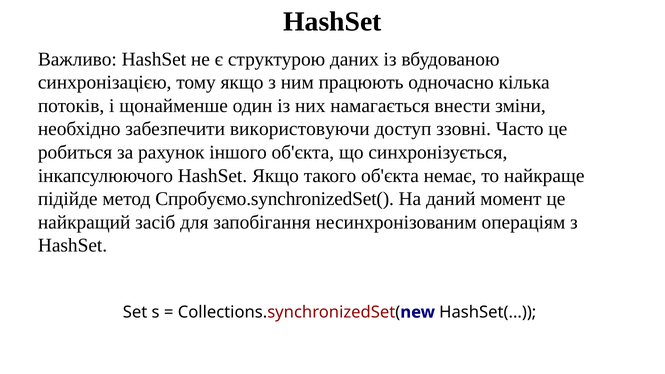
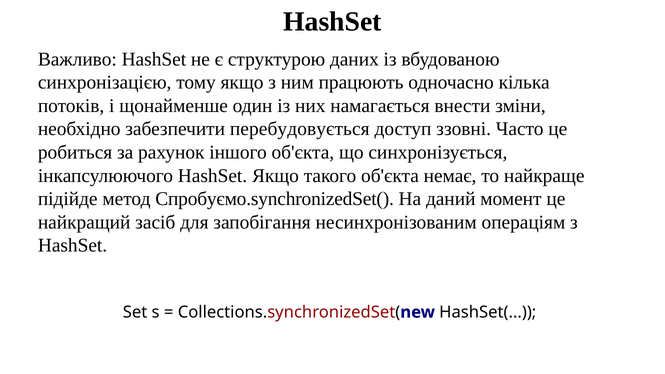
використовуючи: використовуючи -> перебудовується
